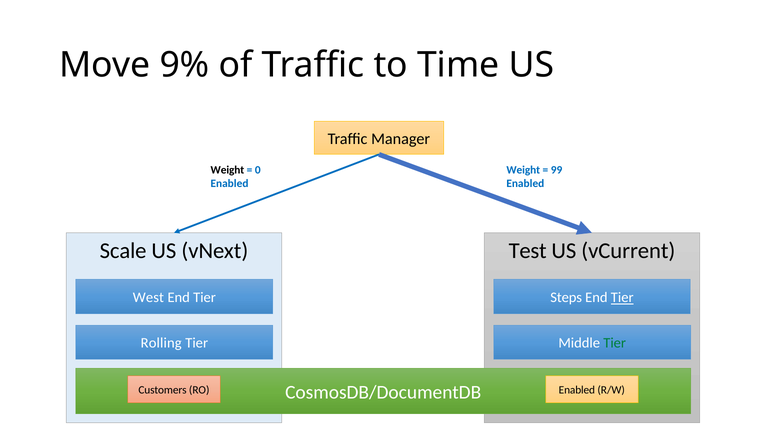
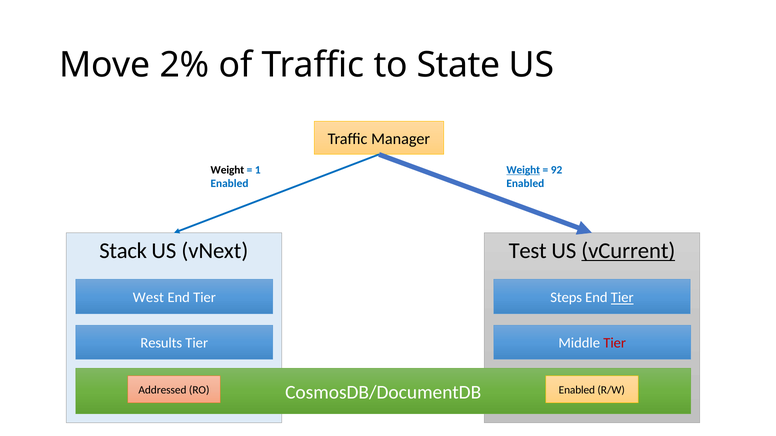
9%: 9% -> 2%
Time: Time -> State
0: 0 -> 1
Weight at (523, 170) underline: none -> present
99: 99 -> 92
Scale: Scale -> Stack
vCurrent underline: none -> present
Rolling: Rolling -> Results
Tier at (615, 344) colour: green -> red
Customers: Customers -> Addressed
